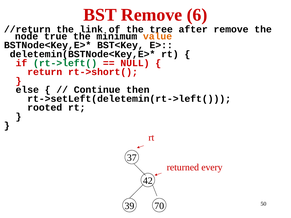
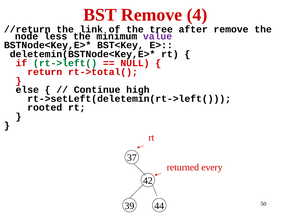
6: 6 -> 4
true: true -> less
value colour: orange -> purple
rt->short(: rt->short( -> rt->total(
then: then -> high
70: 70 -> 44
